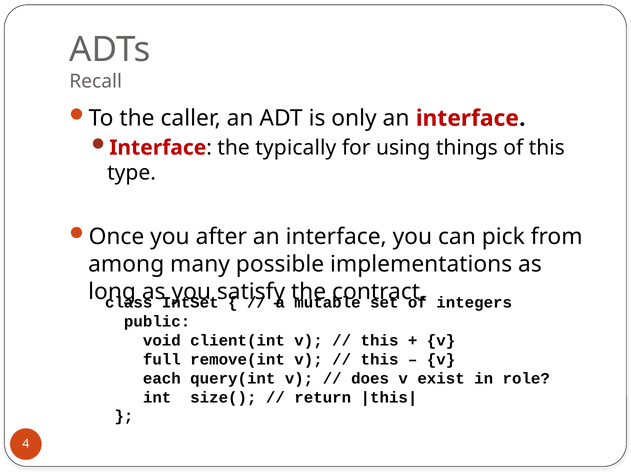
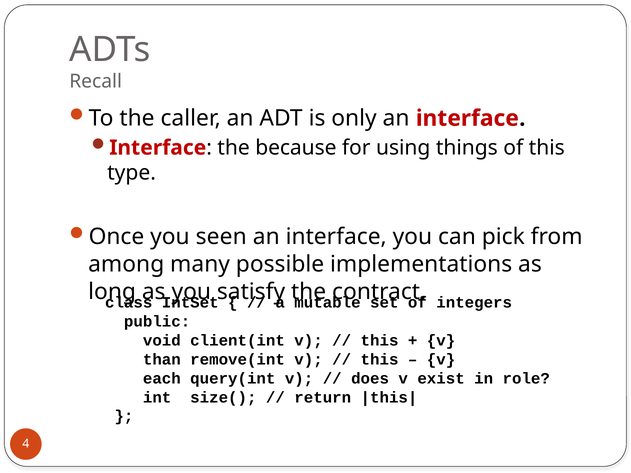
typically: typically -> because
after: after -> seen
full: full -> than
